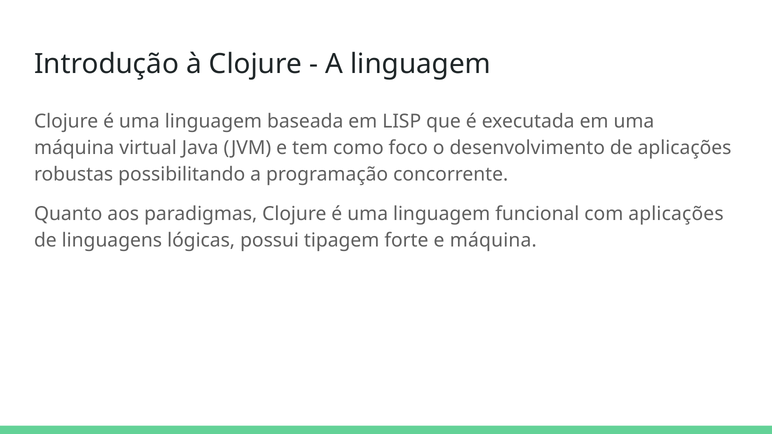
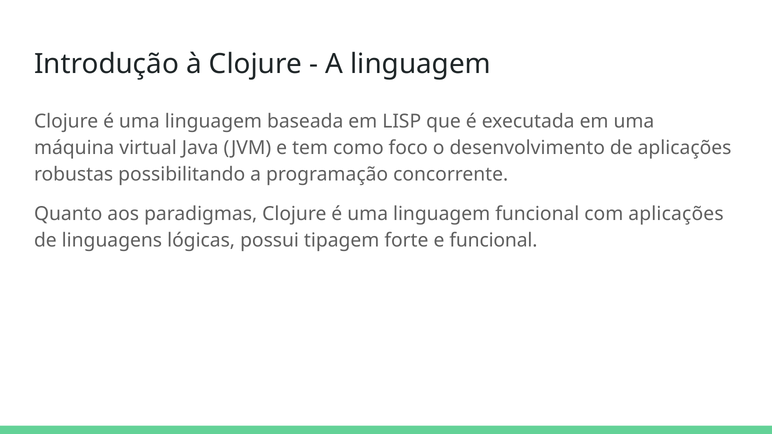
e máquina: máquina -> funcional
